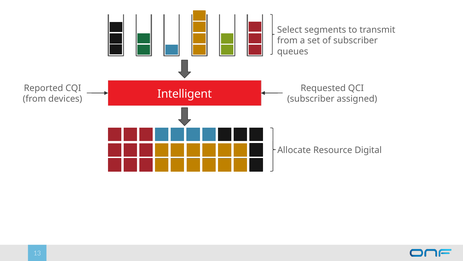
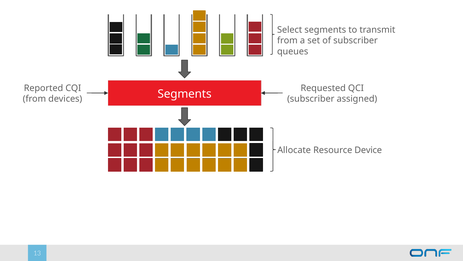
Intelligent at (185, 94): Intelligent -> Segments
Digital: Digital -> Device
